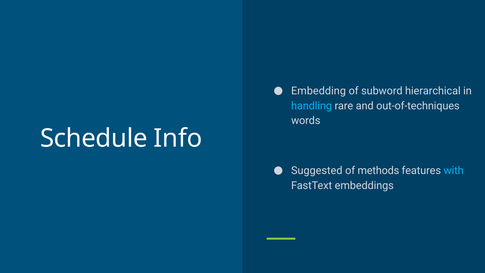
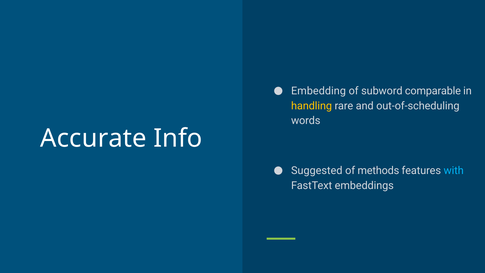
hierarchical: hierarchical -> comparable
handling colour: light blue -> yellow
out-of-techniques: out-of-techniques -> out-of-scheduling
Schedule: Schedule -> Accurate
